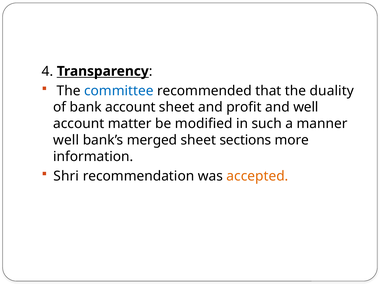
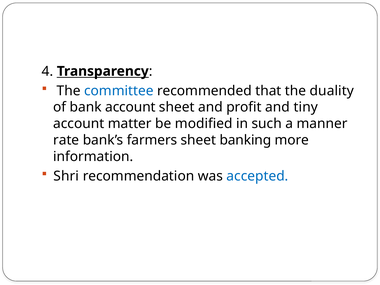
and well: well -> tiny
well at (66, 140): well -> rate
merged: merged -> farmers
sections: sections -> banking
accepted colour: orange -> blue
